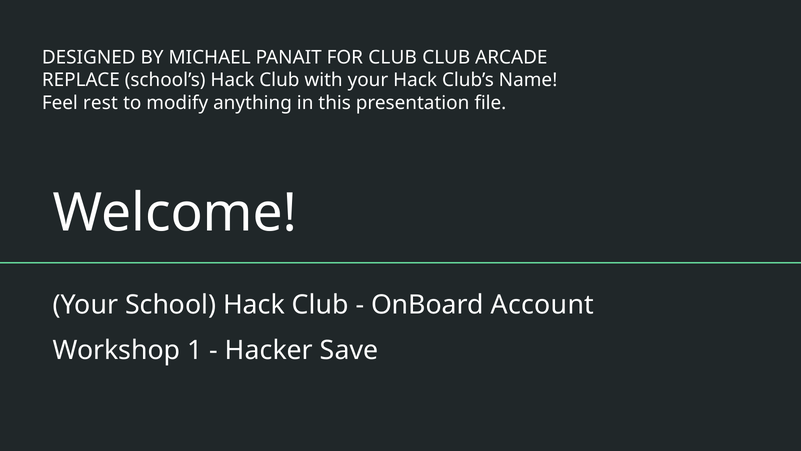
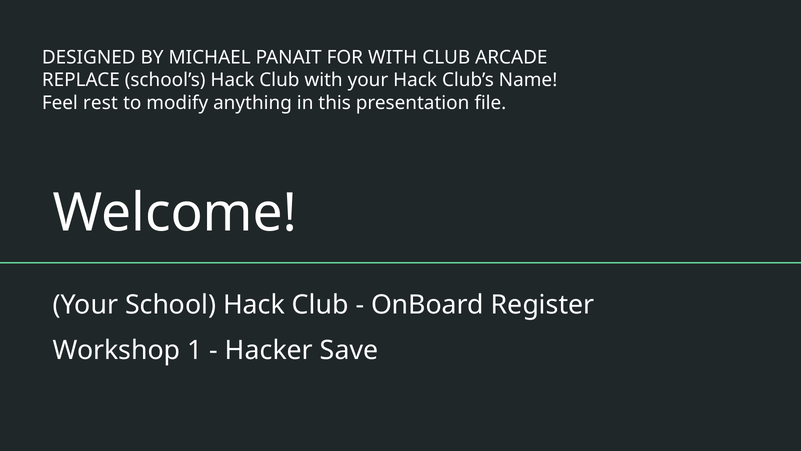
FOR CLUB: CLUB -> WITH
Account: Account -> Register
